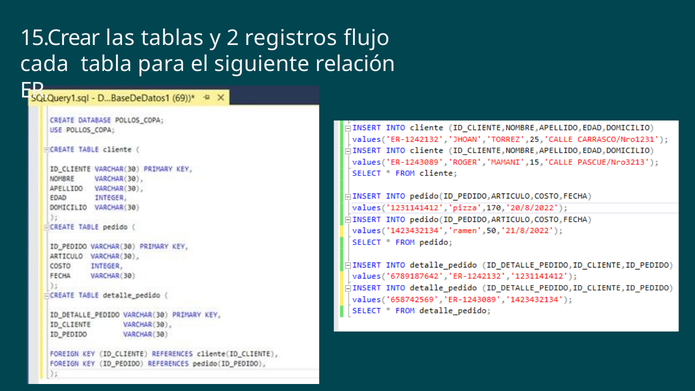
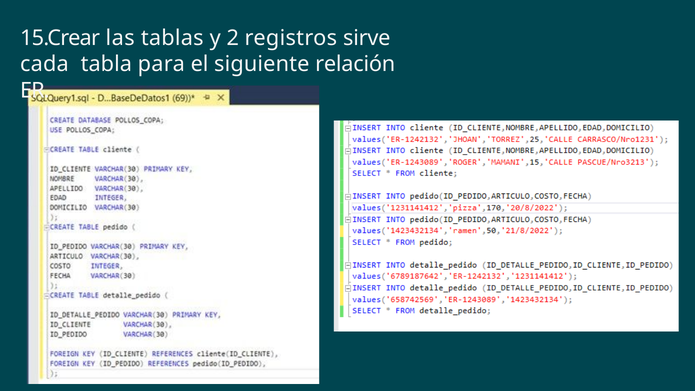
flujo: flujo -> sirve
